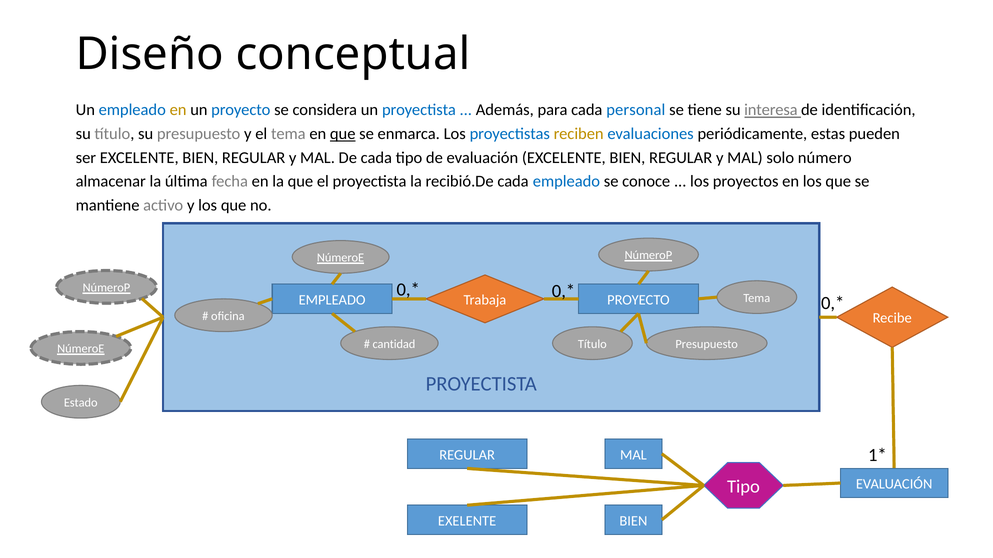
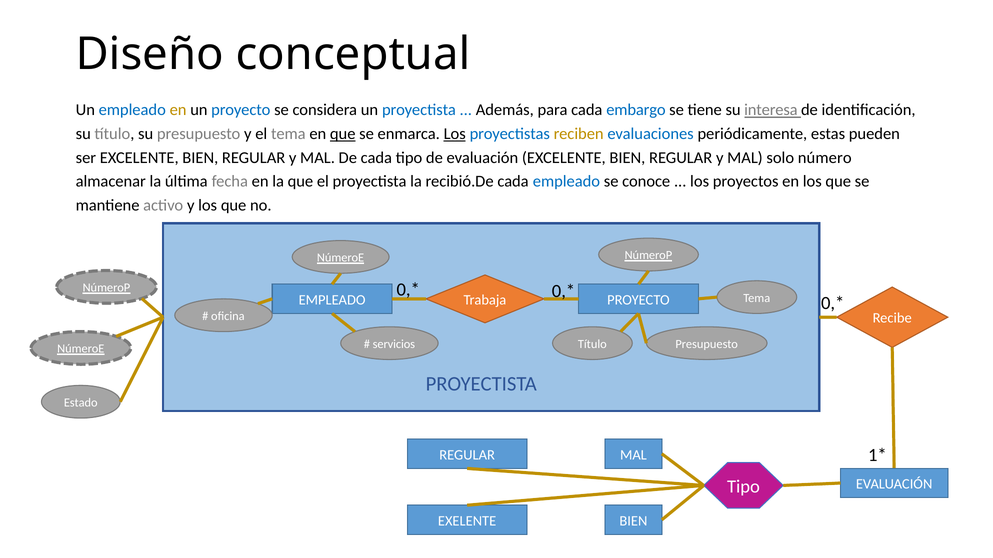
personal: personal -> embargo
Los at (455, 134) underline: none -> present
cantidad: cantidad -> servicios
